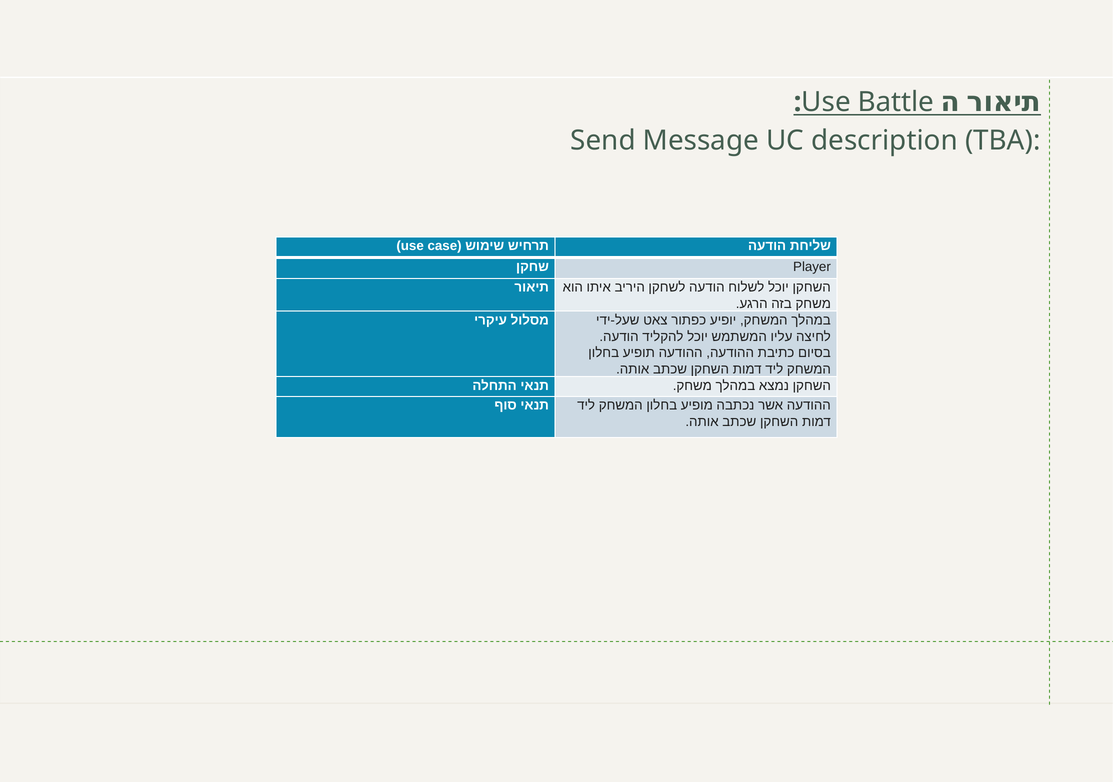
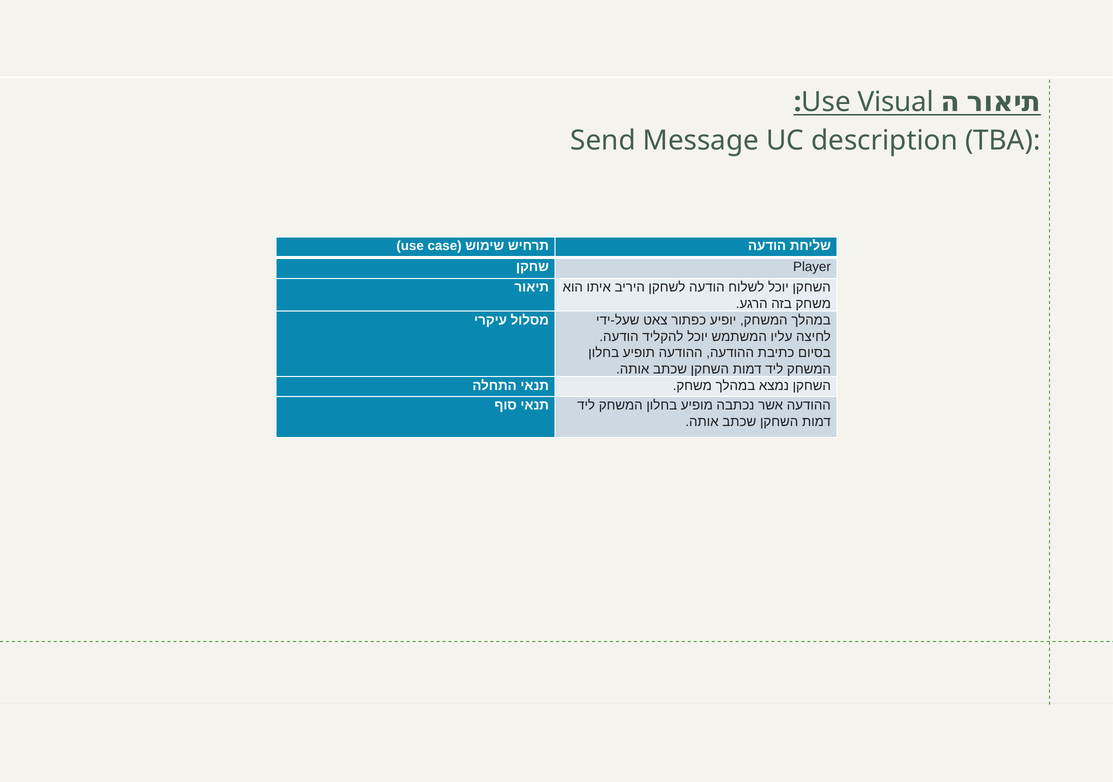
Battle: Battle -> Visual
